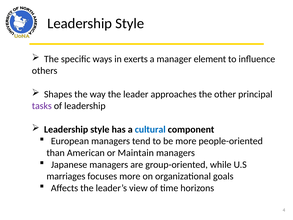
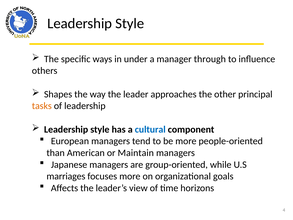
exerts: exerts -> under
element: element -> through
tasks colour: purple -> orange
